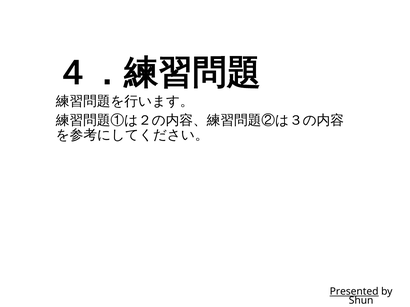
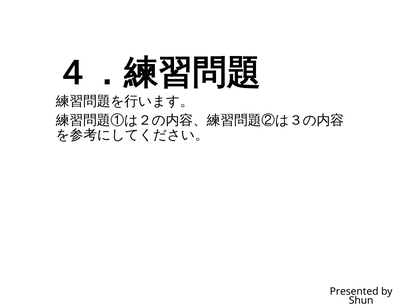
Presented underline: present -> none
